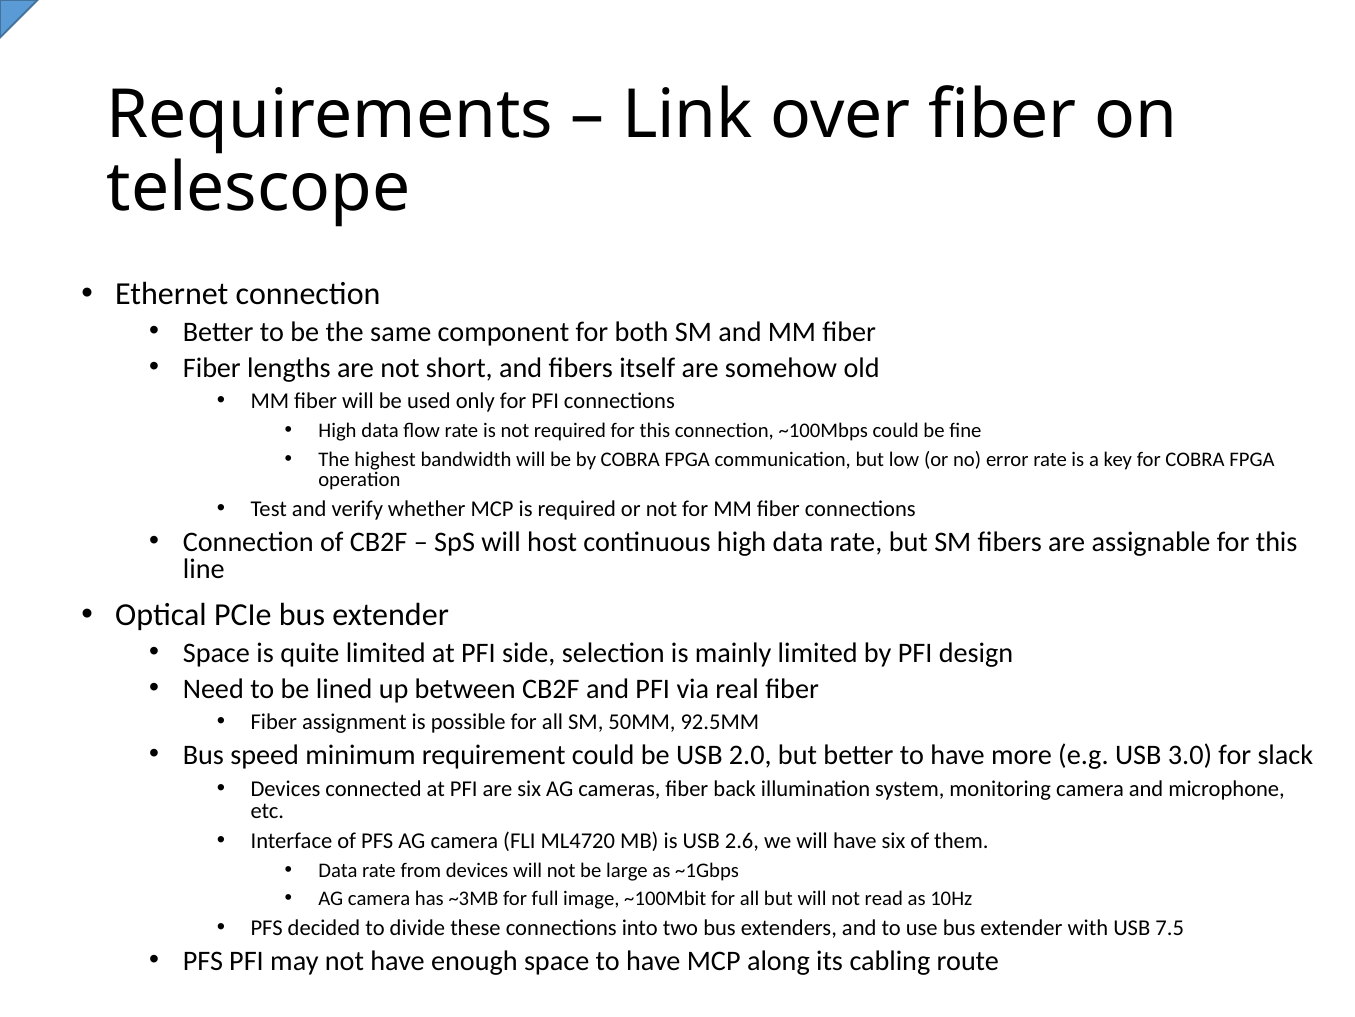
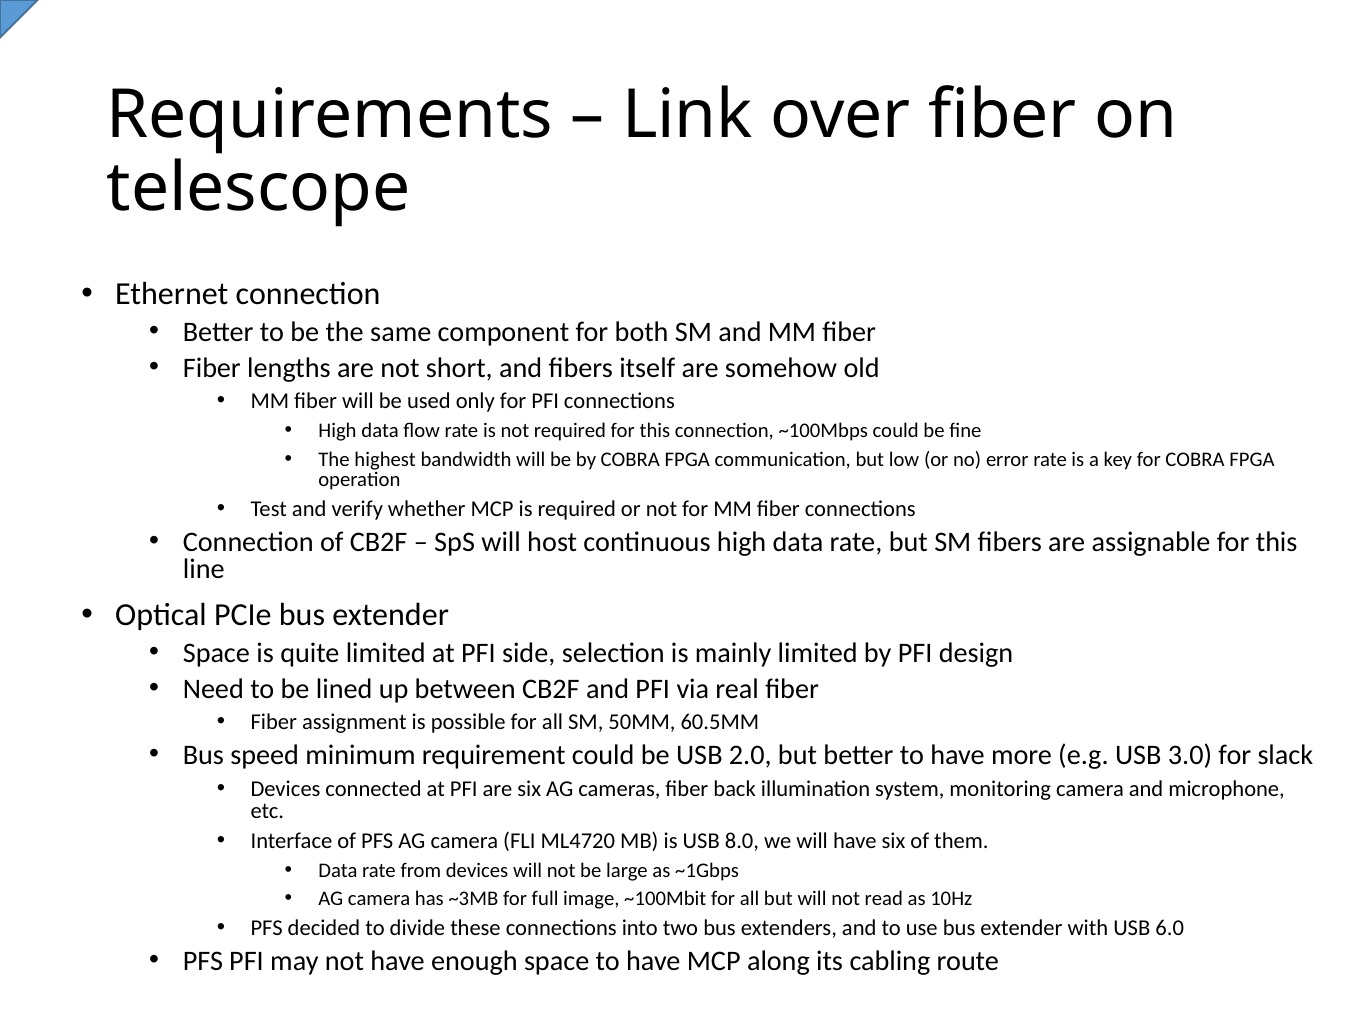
92.5MM: 92.5MM -> 60.5MM
2.6: 2.6 -> 8.0
7.5: 7.5 -> 6.0
